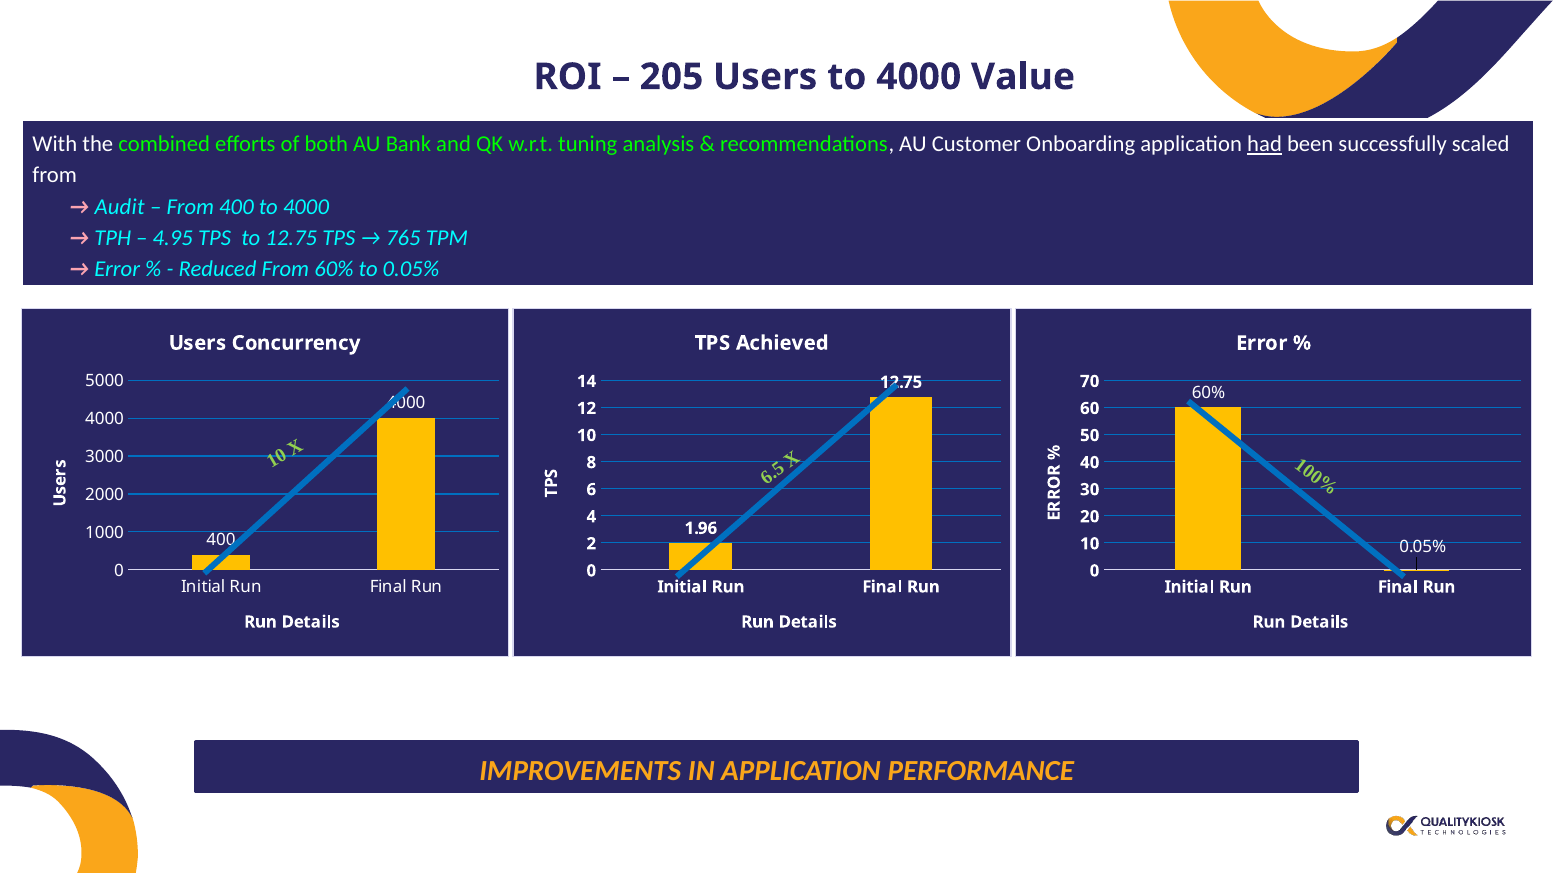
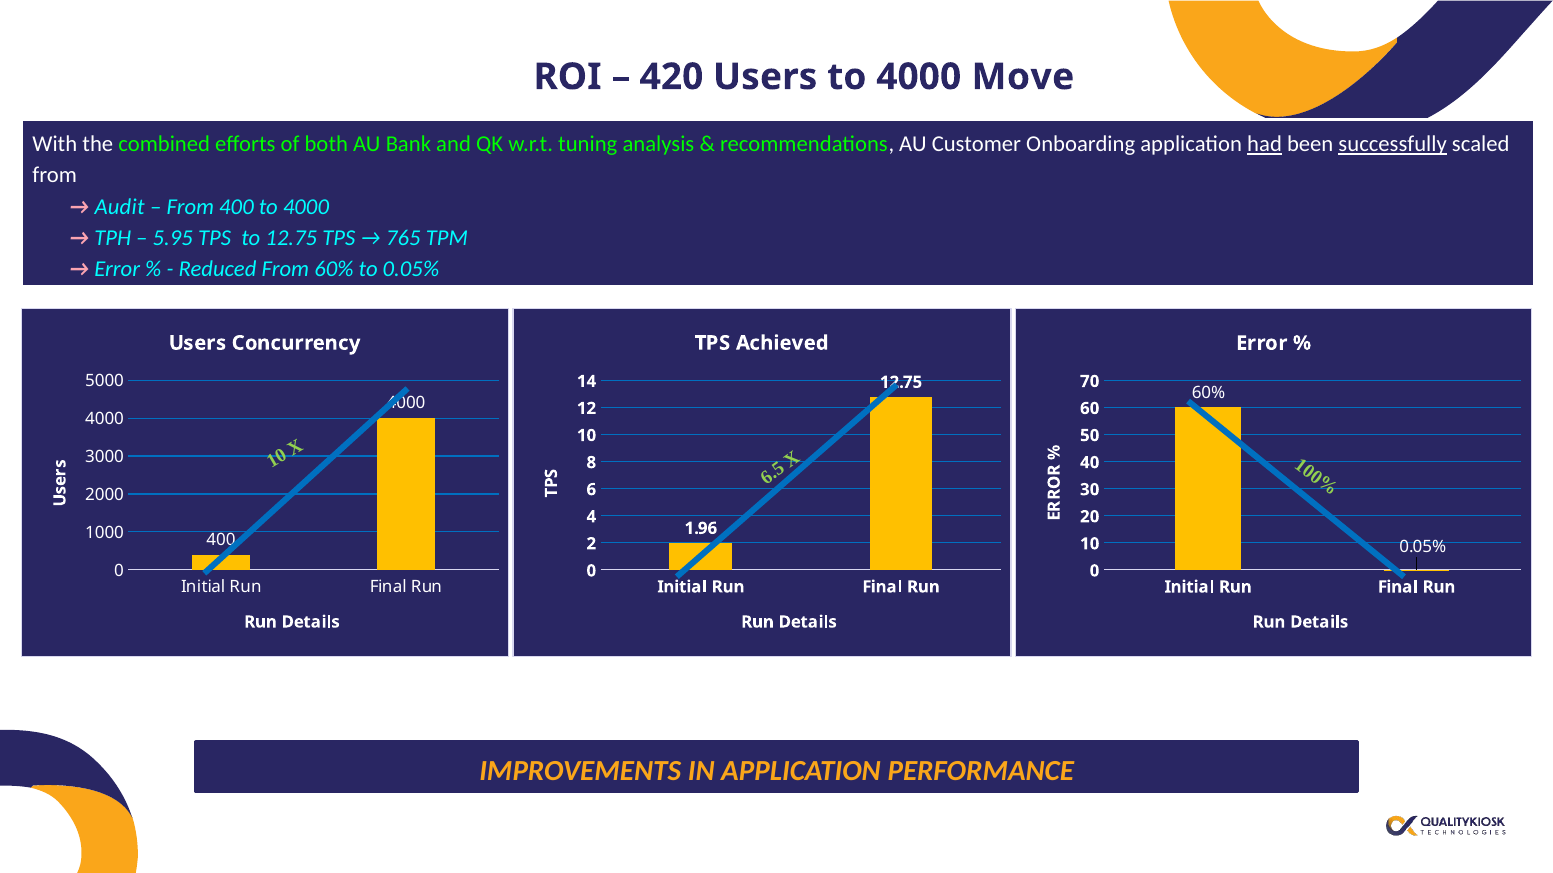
205: 205 -> 420
Value: Value -> Move
successfully underline: none -> present
4.95: 4.95 -> 5.95
